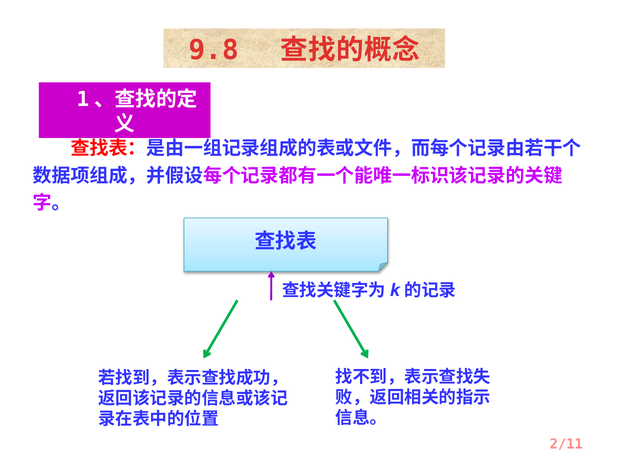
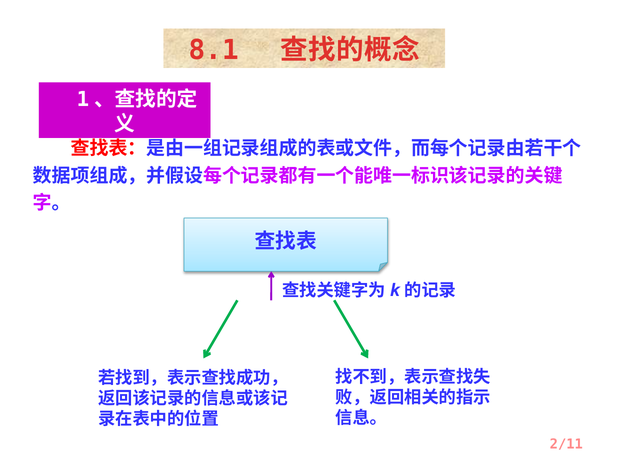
9.8: 9.8 -> 8.1
